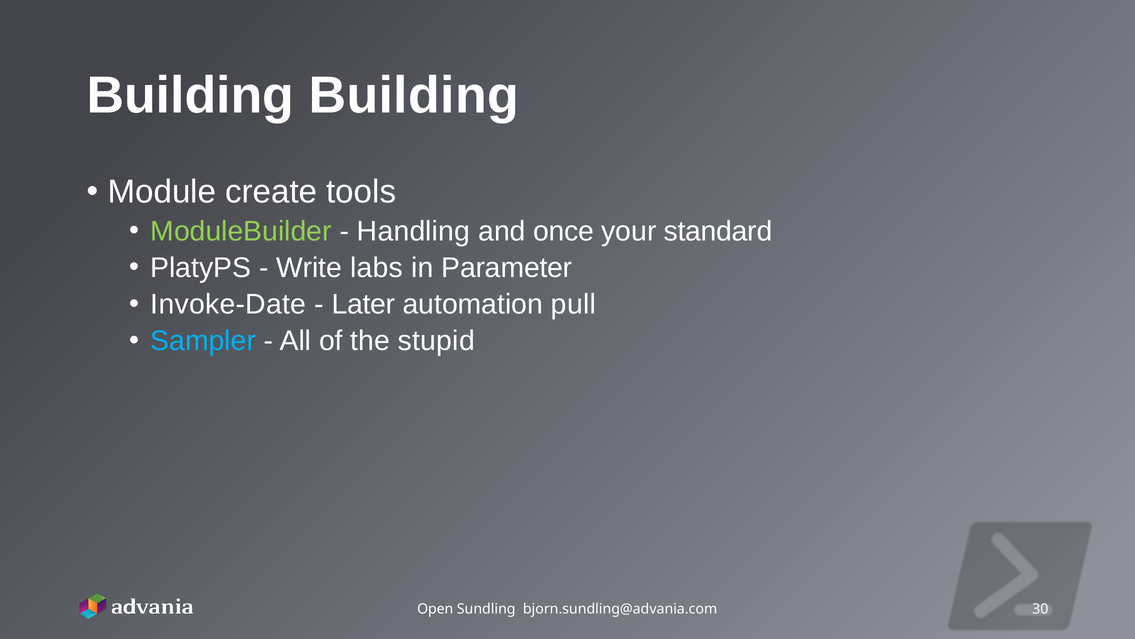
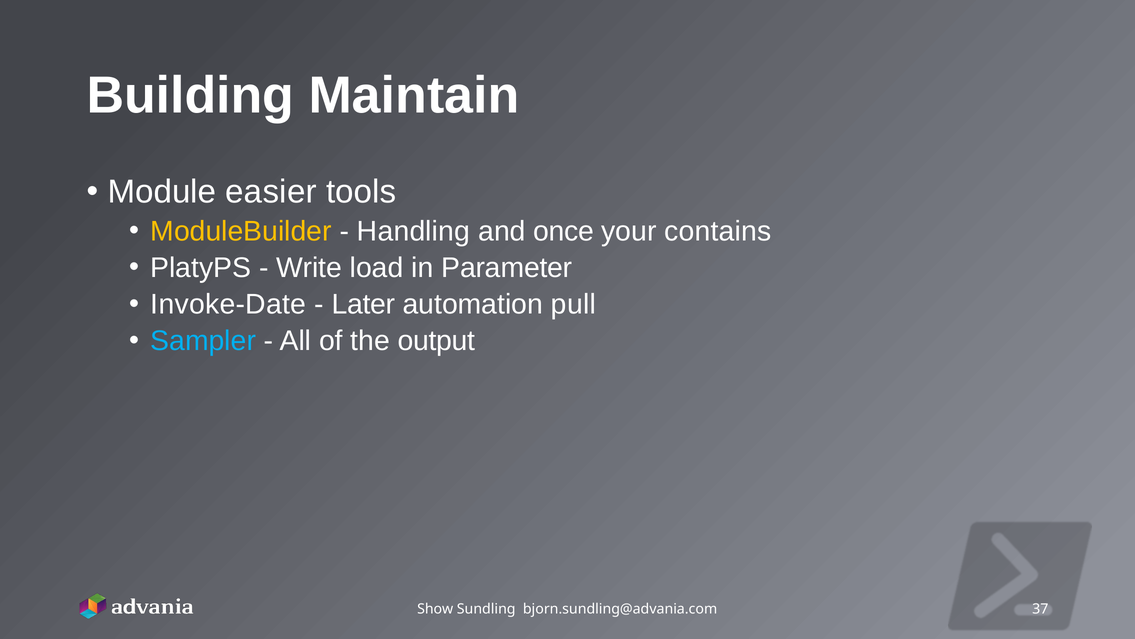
Building Building: Building -> Maintain
create: create -> easier
ModuleBuilder colour: light green -> yellow
standard: standard -> contains
labs: labs -> load
stupid: stupid -> output
Open: Open -> Show
30: 30 -> 37
